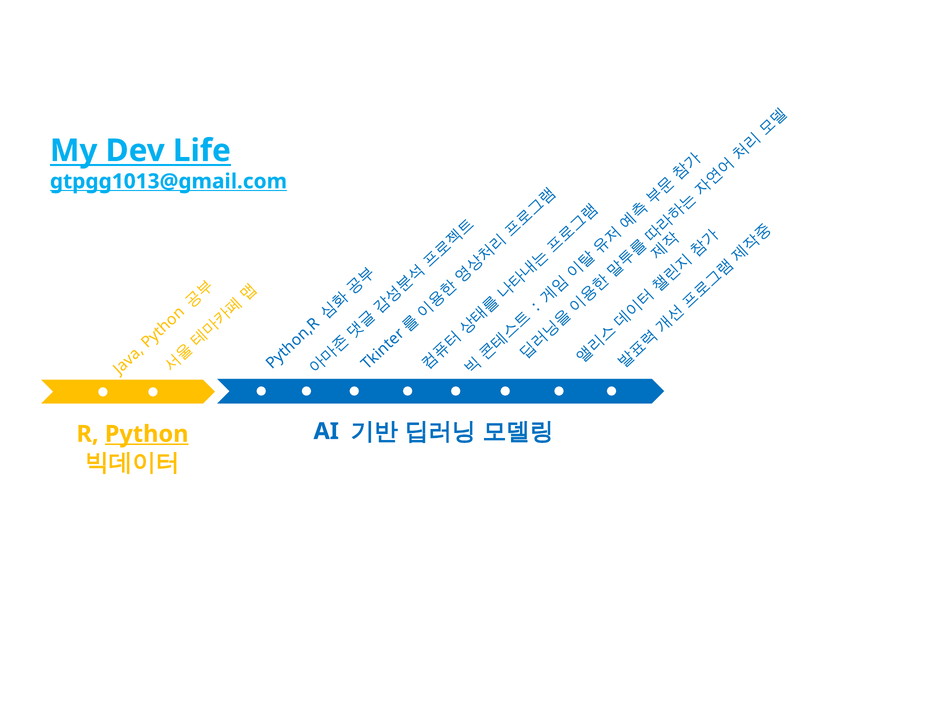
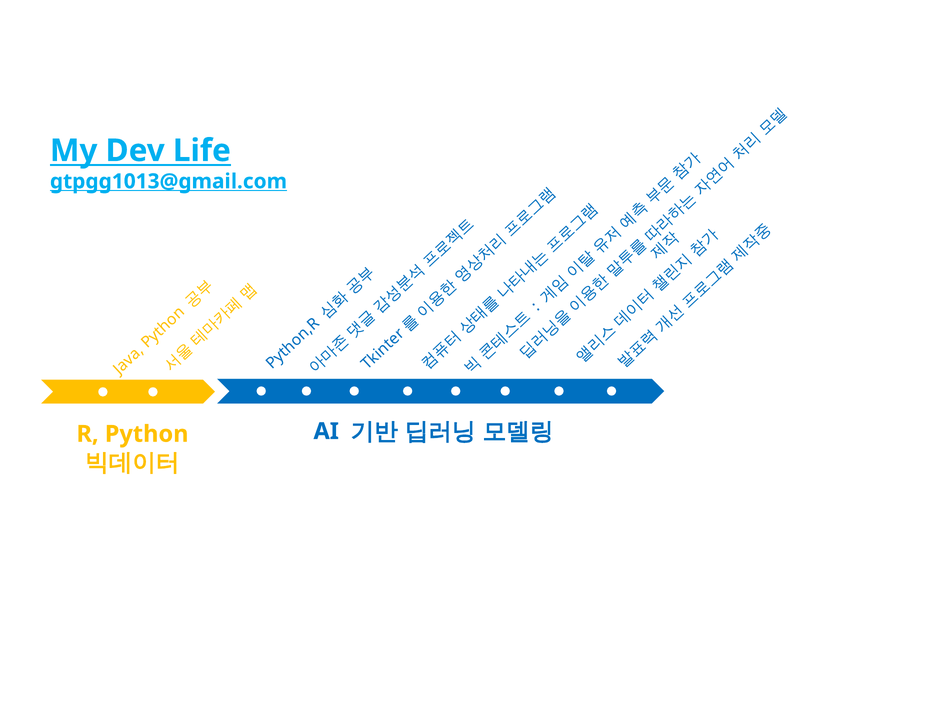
Python underline: present -> none
